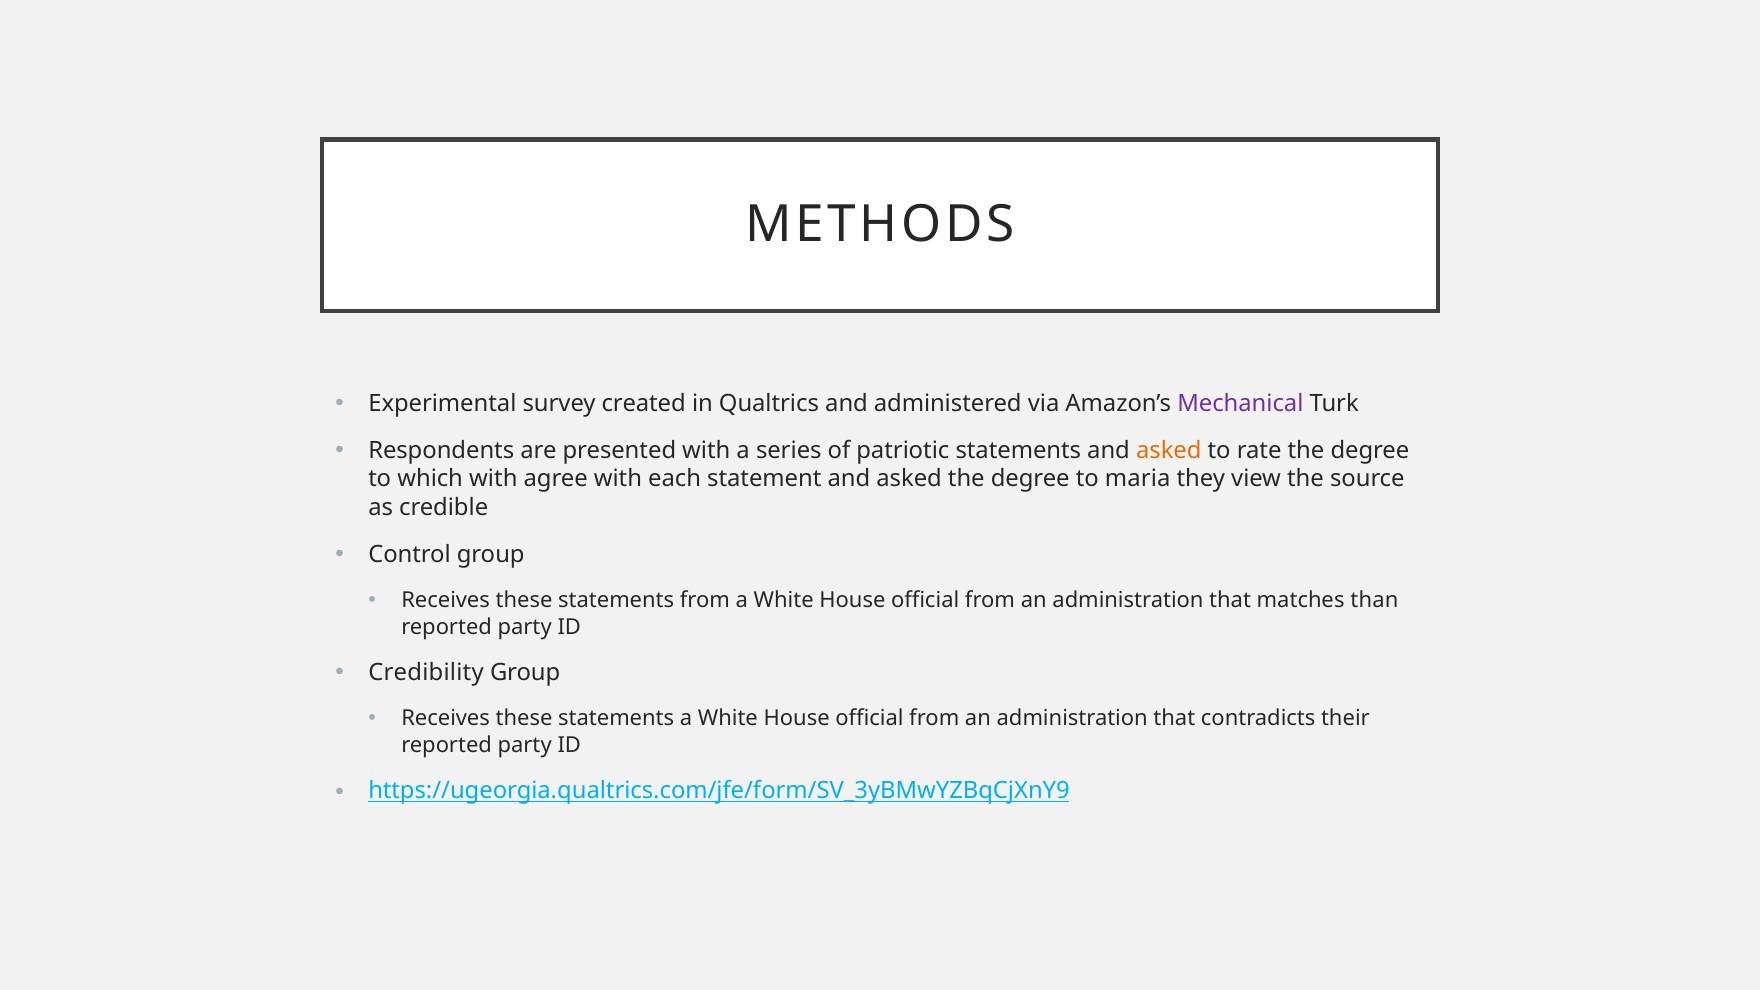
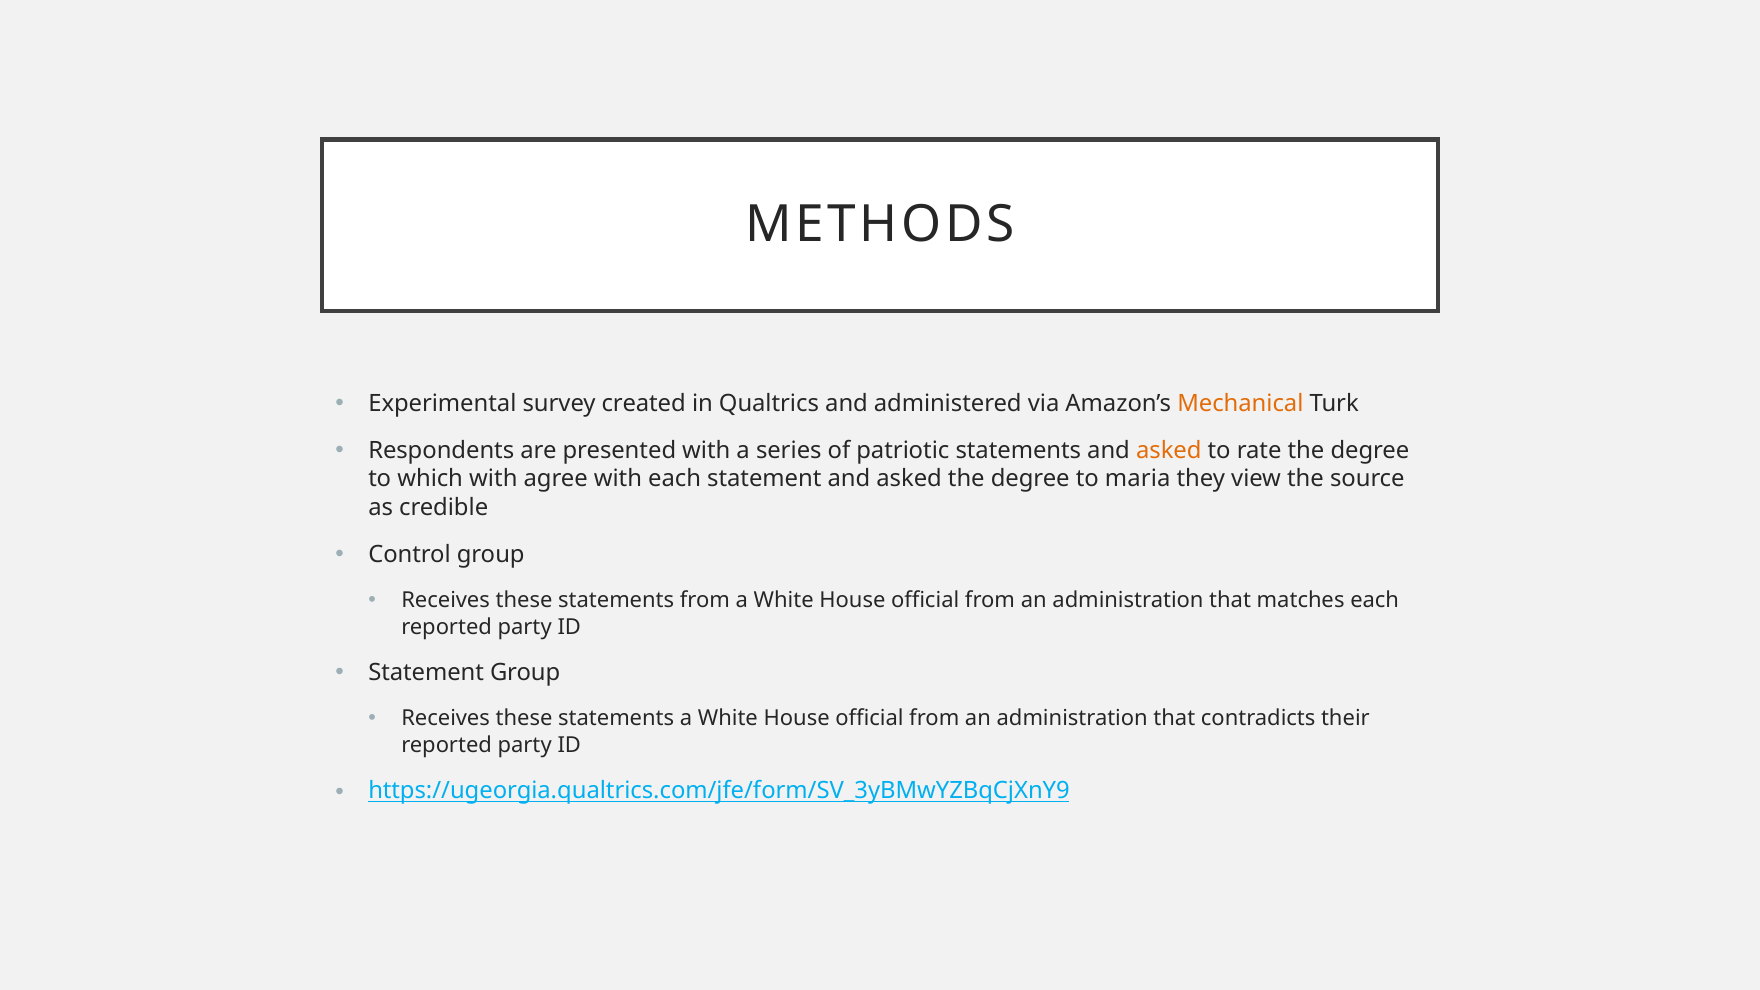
Mechanical colour: purple -> orange
matches than: than -> each
Credibility at (426, 673): Credibility -> Statement
